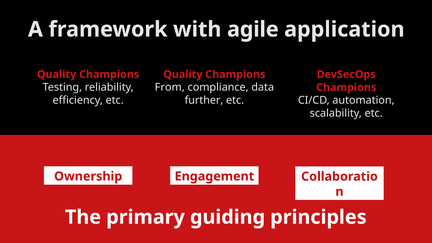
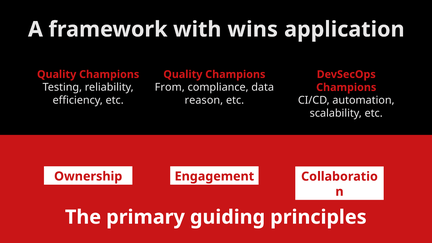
agile: agile -> wins
further: further -> reason
